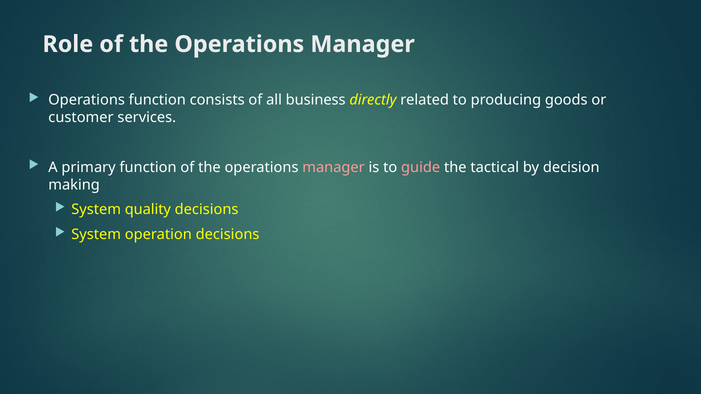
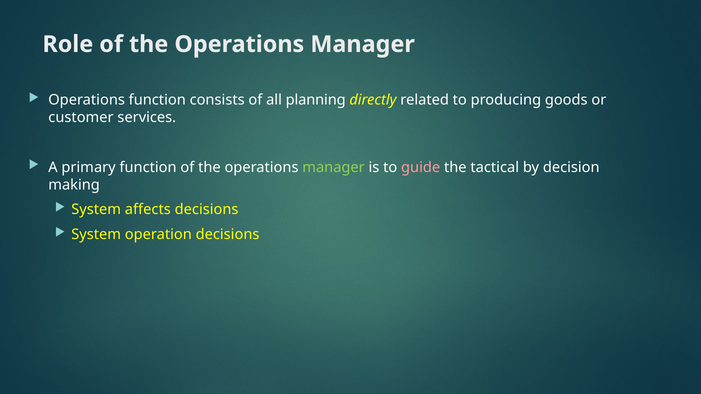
business: business -> planning
manager at (334, 167) colour: pink -> light green
quality: quality -> affects
